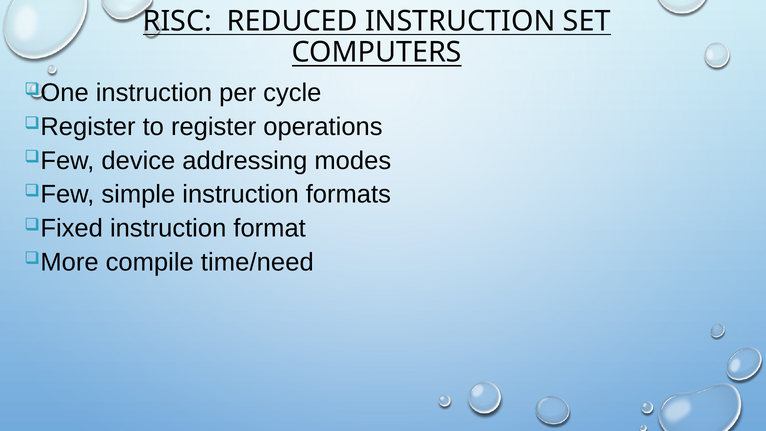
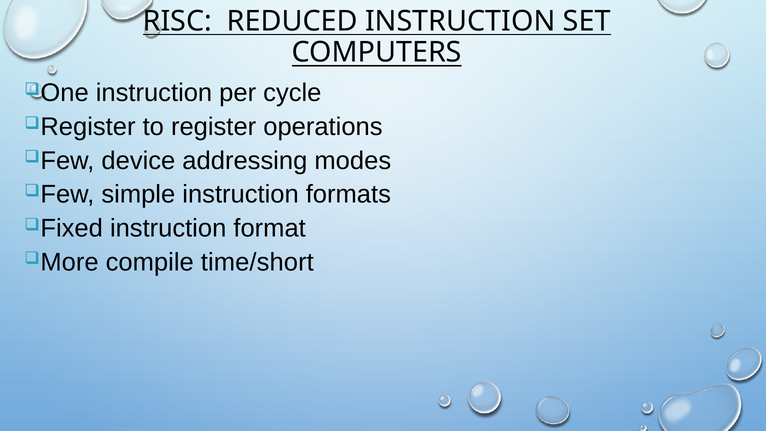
time/need: time/need -> time/short
